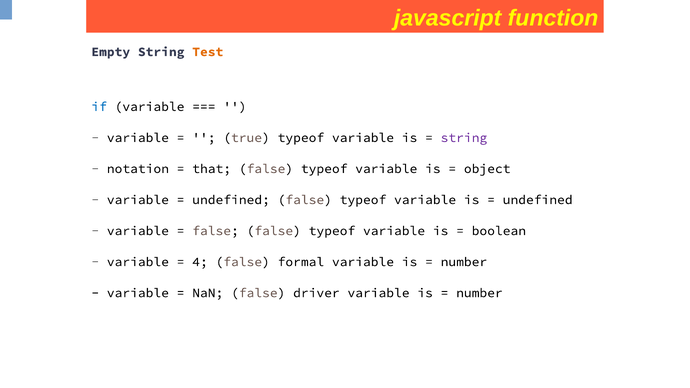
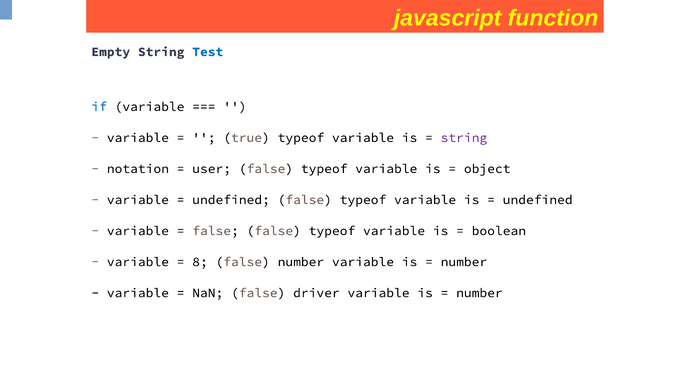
Test colour: orange -> blue
that: that -> user
4: 4 -> 8
false formal: formal -> number
